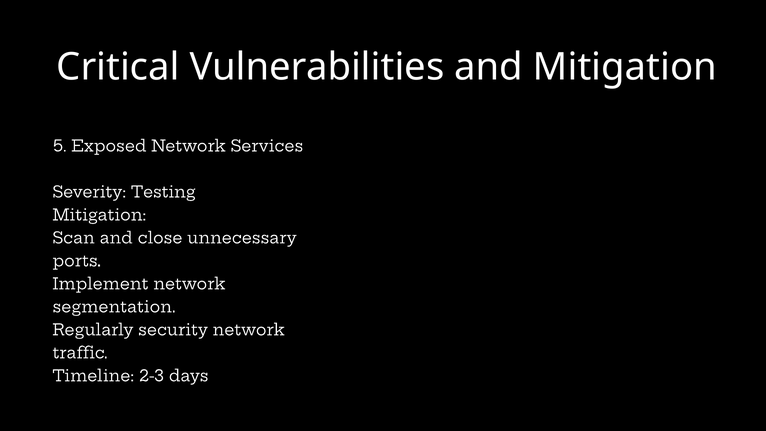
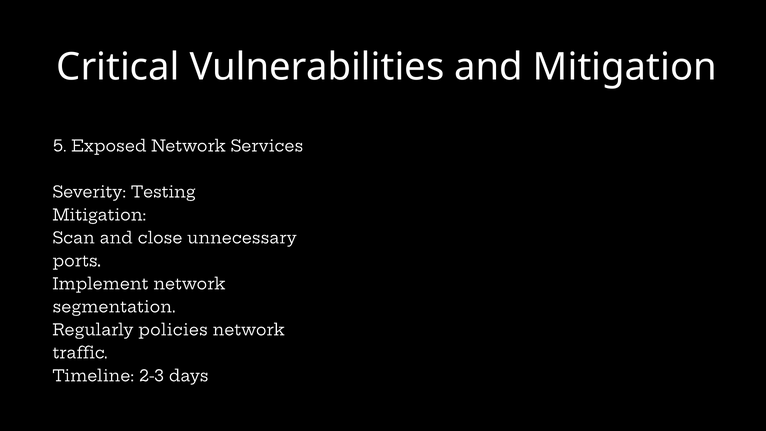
security: security -> policies
